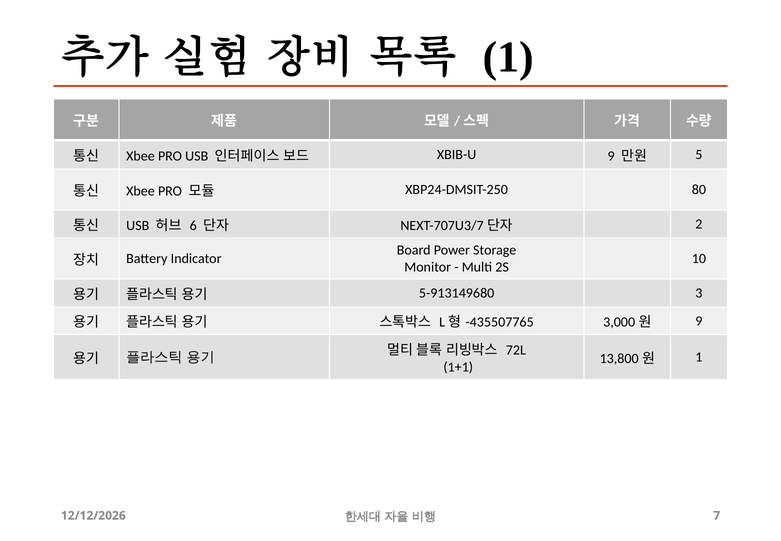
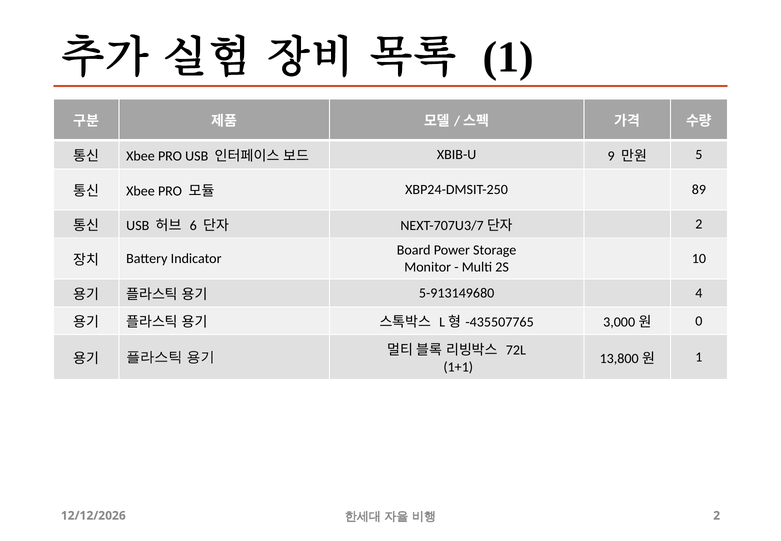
80: 80 -> 89
3: 3 -> 4
9 at (699, 321): 9 -> 0
7 at (717, 515): 7 -> 2
